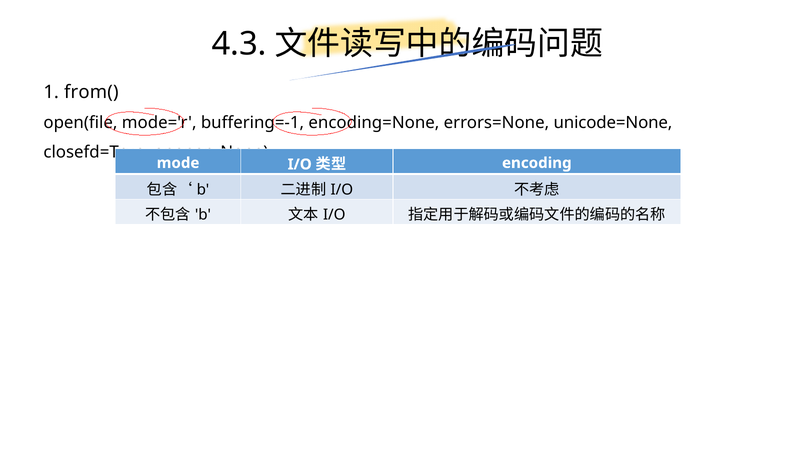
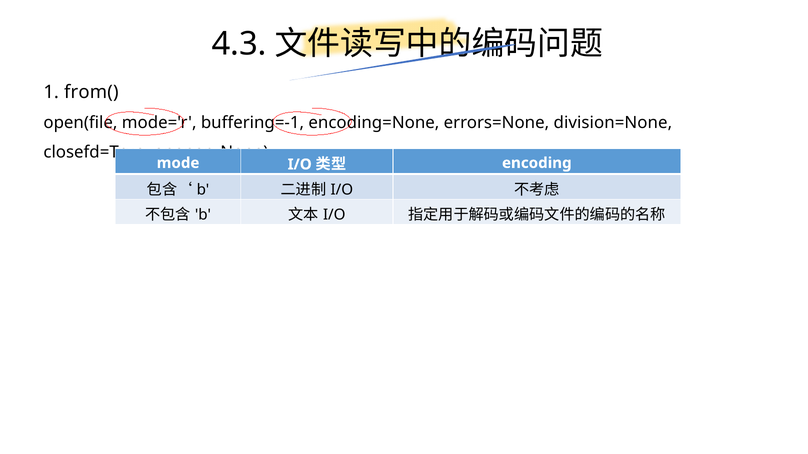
unicode=None: unicode=None -> division=None
